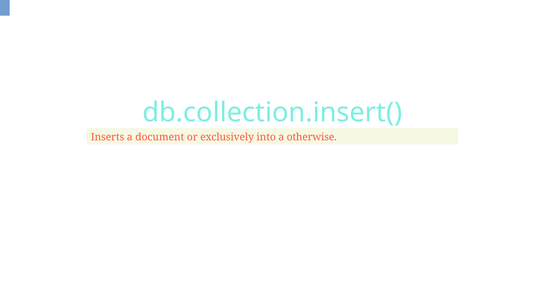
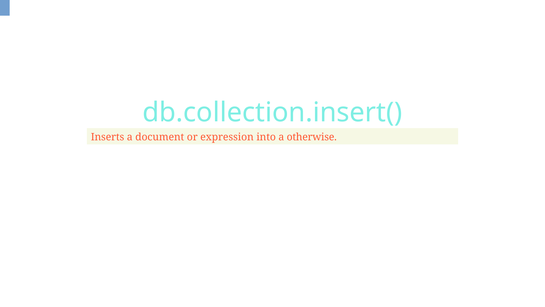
exclusively: exclusively -> expression
